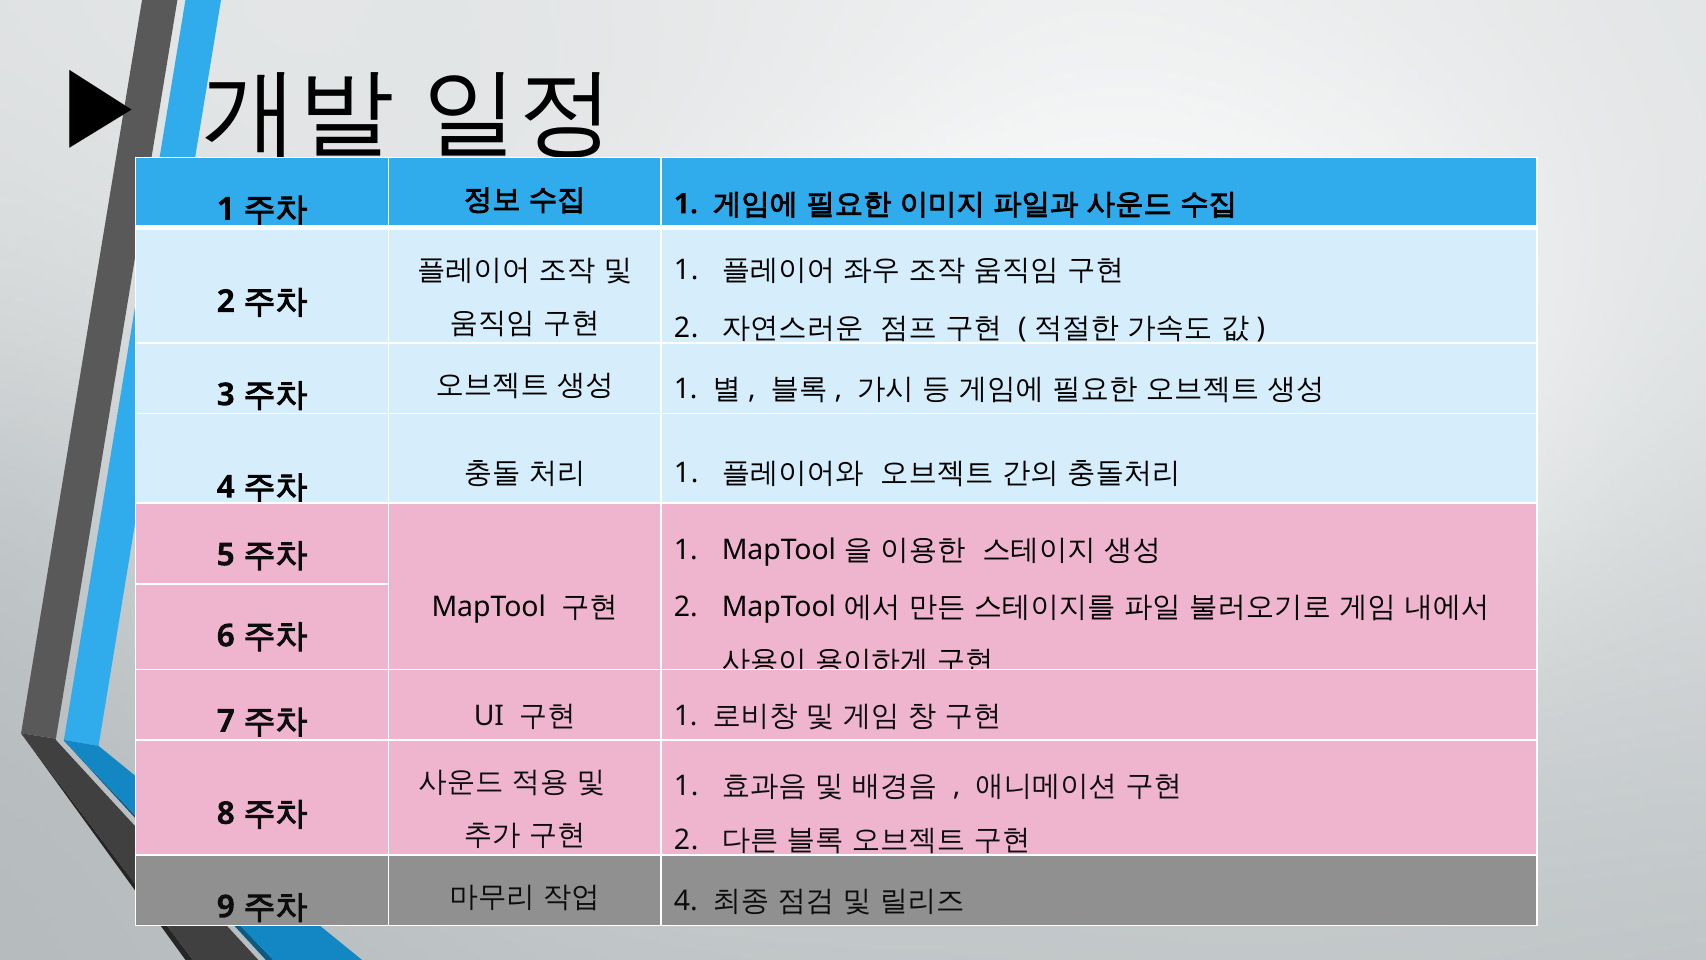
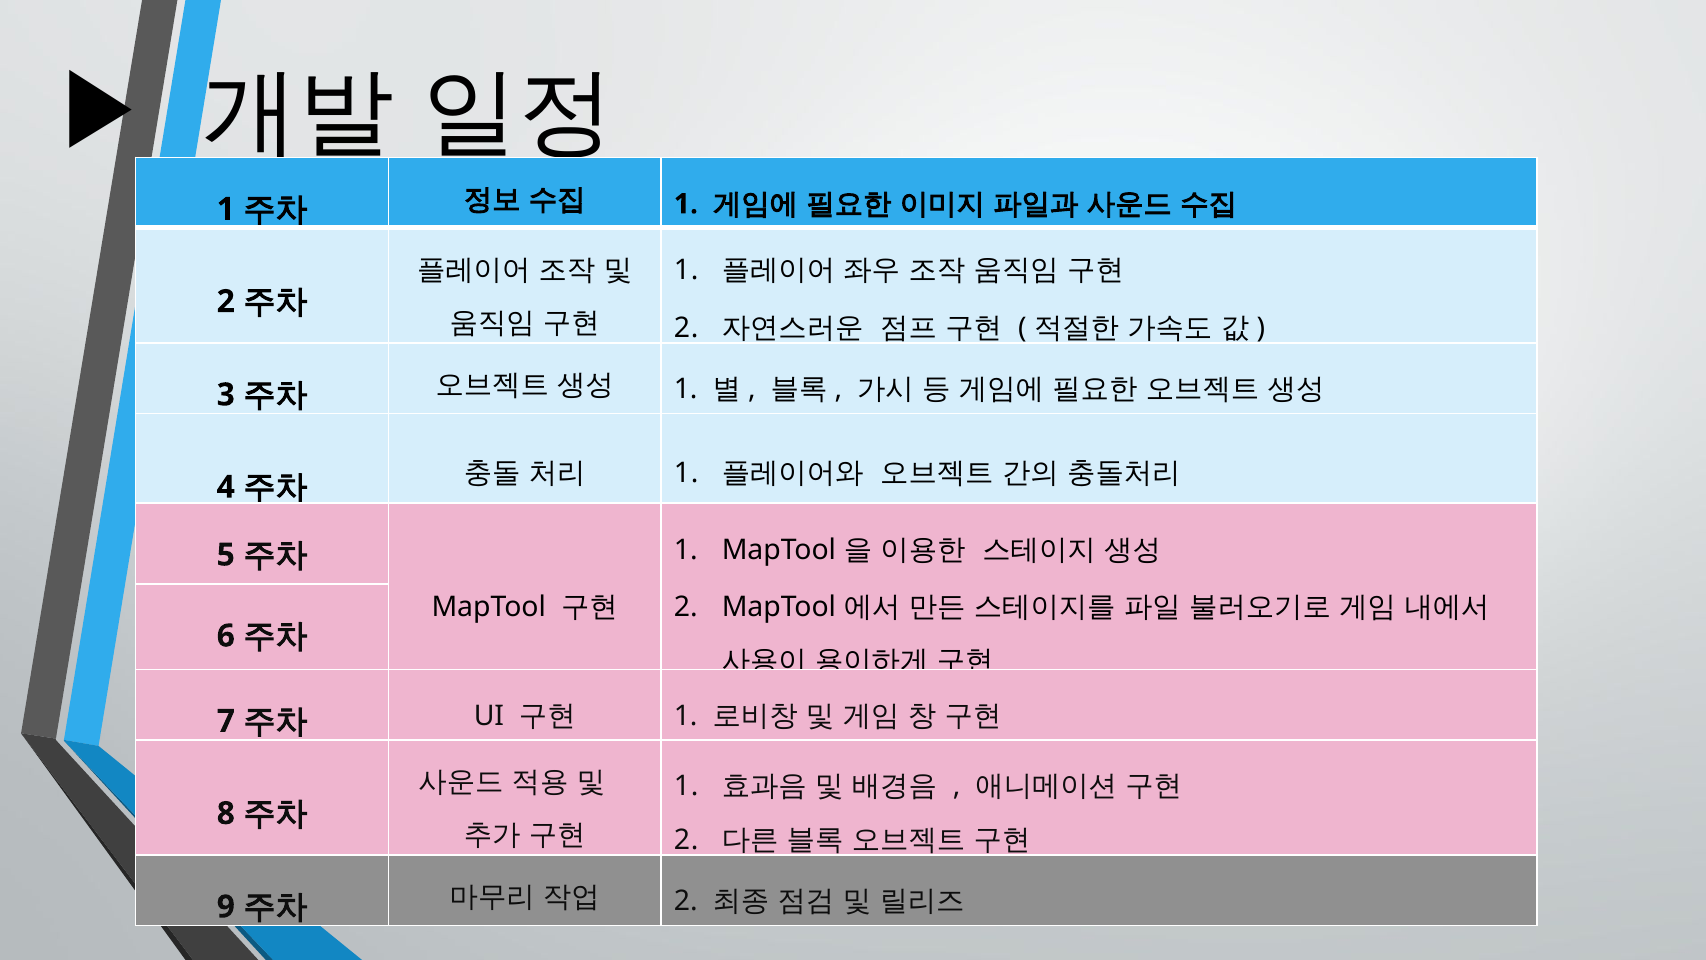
4 at (686, 901): 4 -> 2
